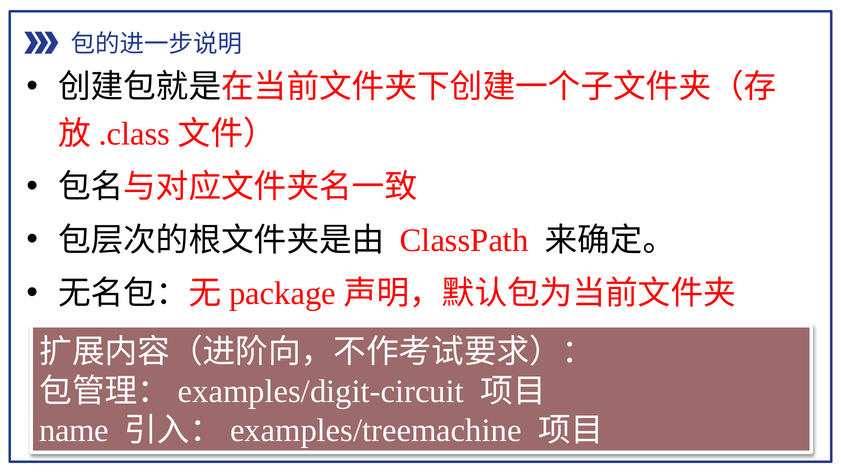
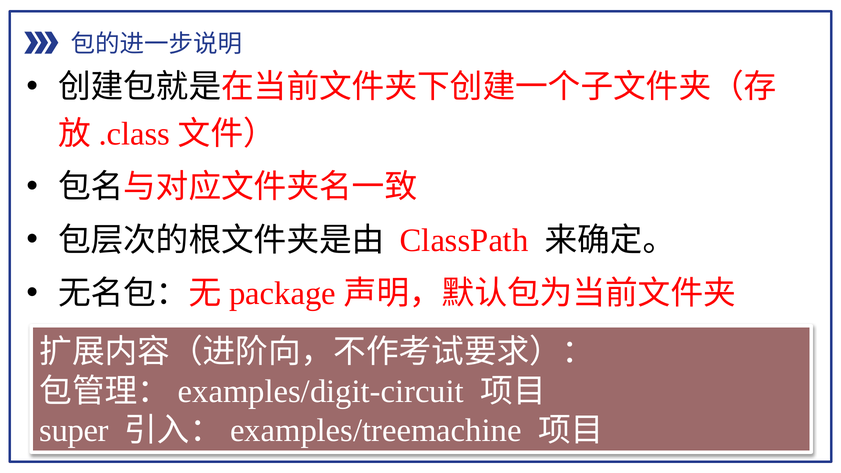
name: name -> super
